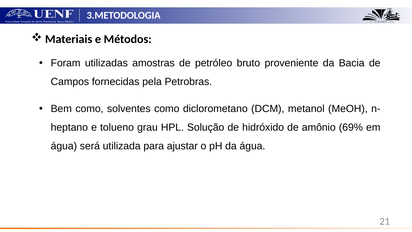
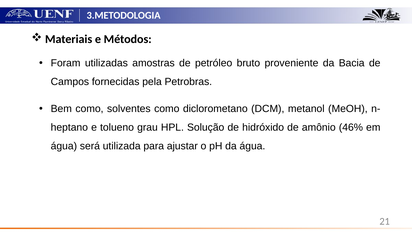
69%: 69% -> 46%
